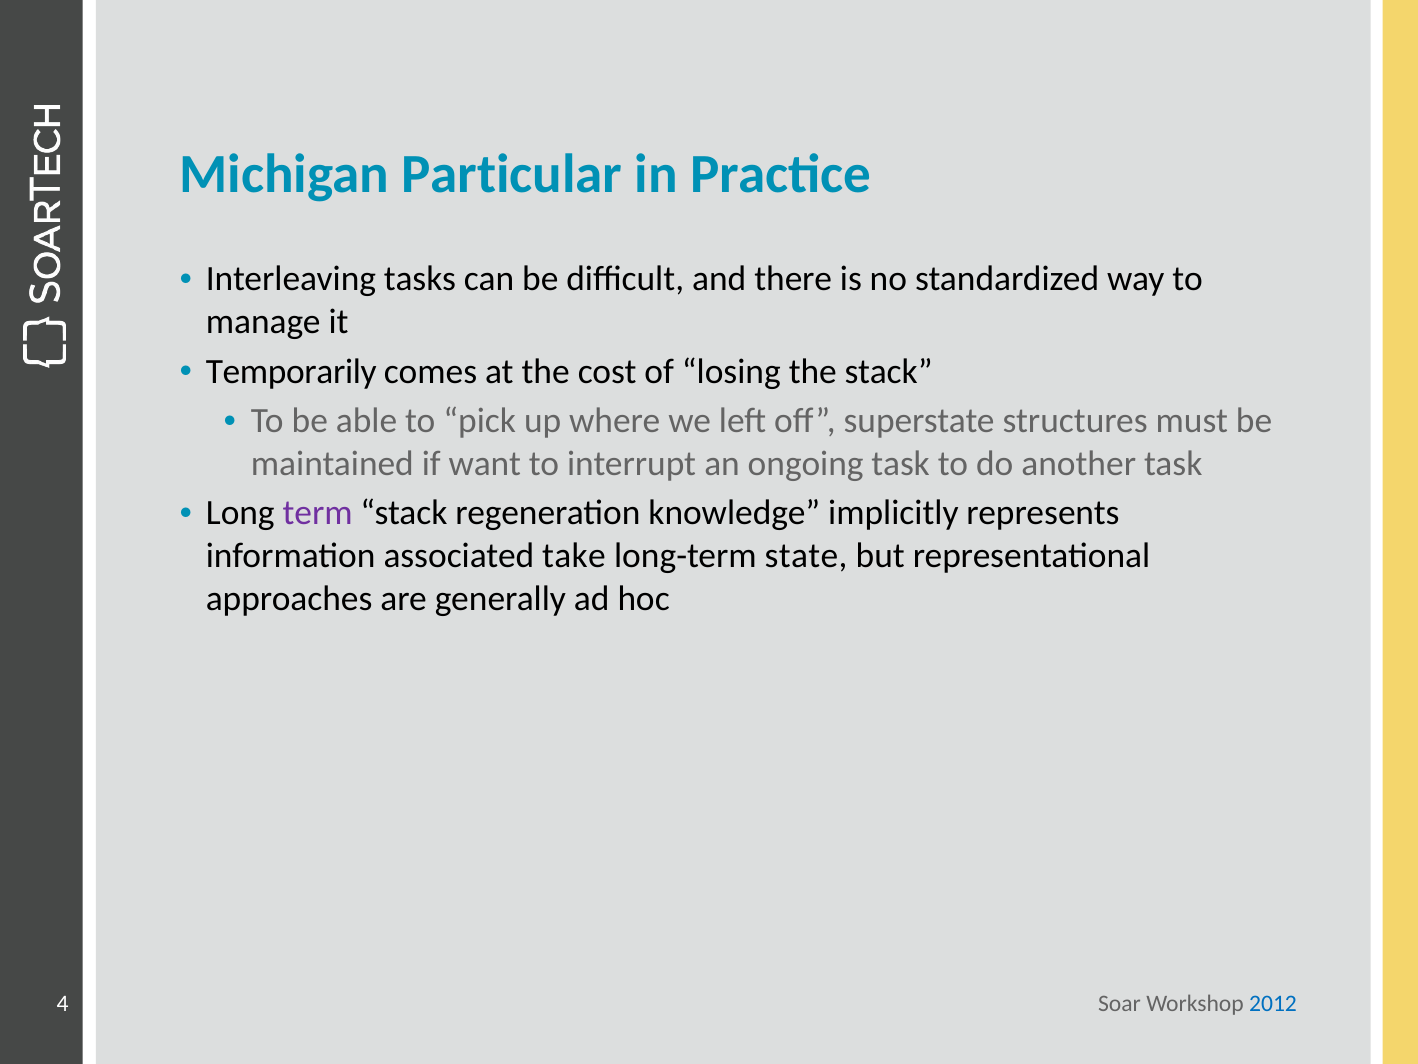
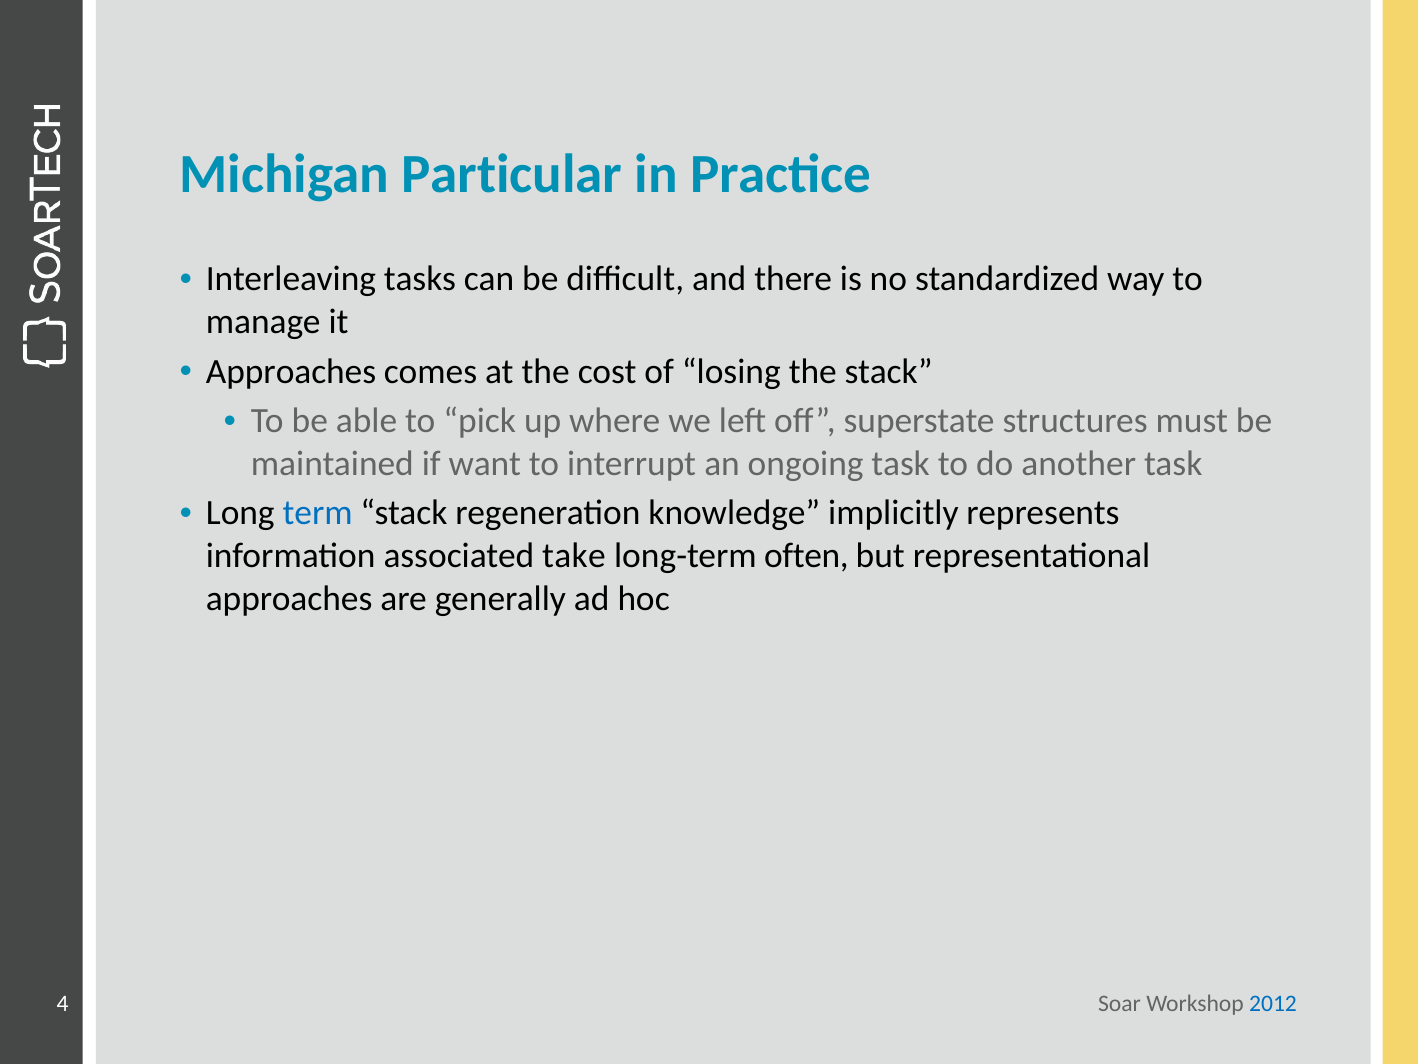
Temporarily at (291, 371): Temporarily -> Approaches
term colour: purple -> blue
state: state -> often
